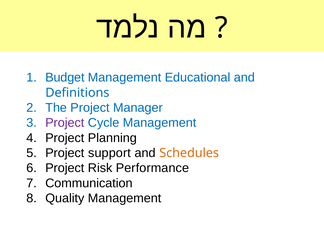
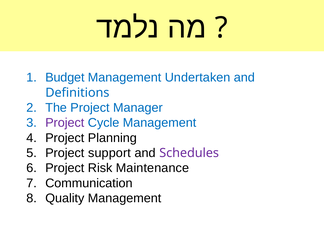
Educational: Educational -> Undertaken
Schedules colour: orange -> purple
Performance: Performance -> Maintenance
